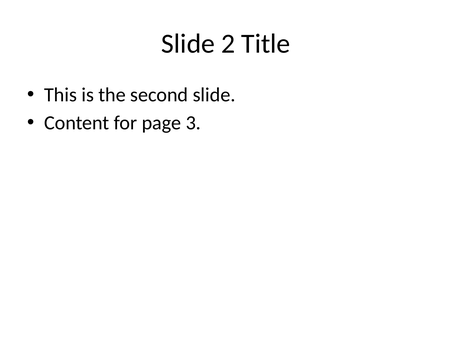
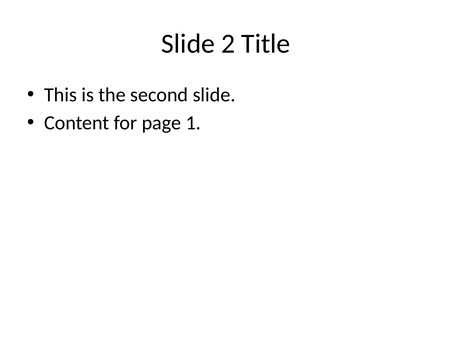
3: 3 -> 1
